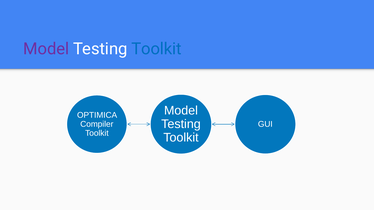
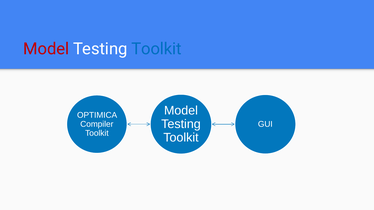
Model at (46, 49) colour: purple -> red
